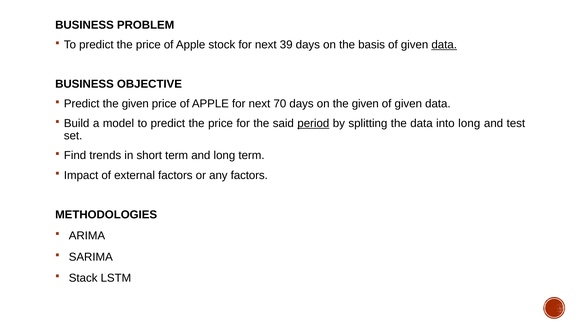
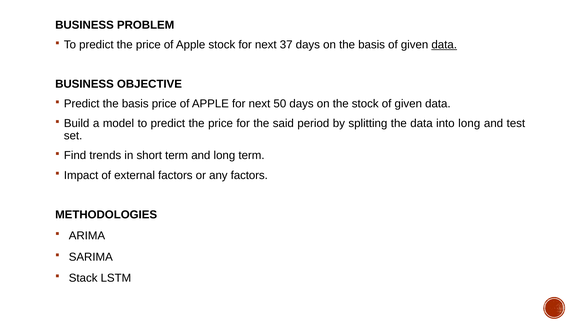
39: 39 -> 37
Predict the given: given -> basis
70: 70 -> 50
on the given: given -> stock
period underline: present -> none
